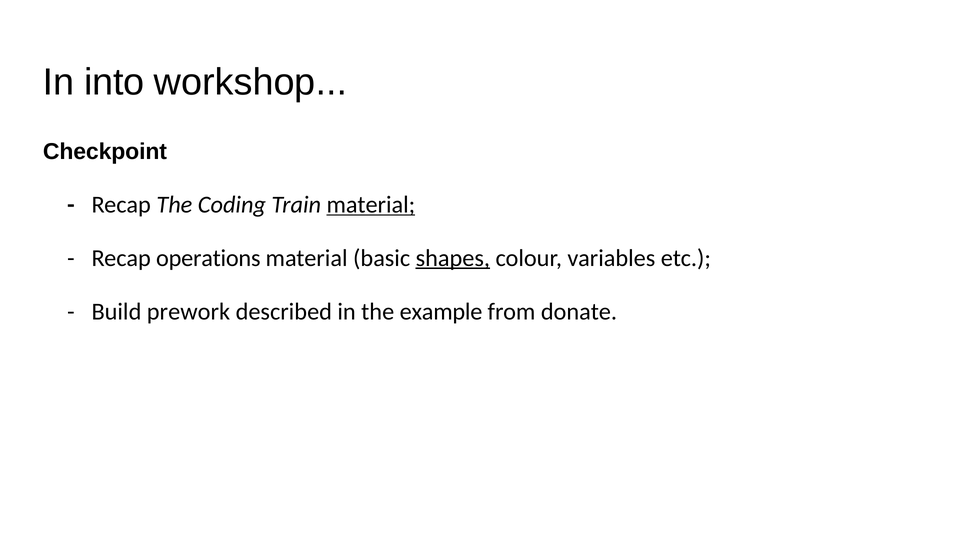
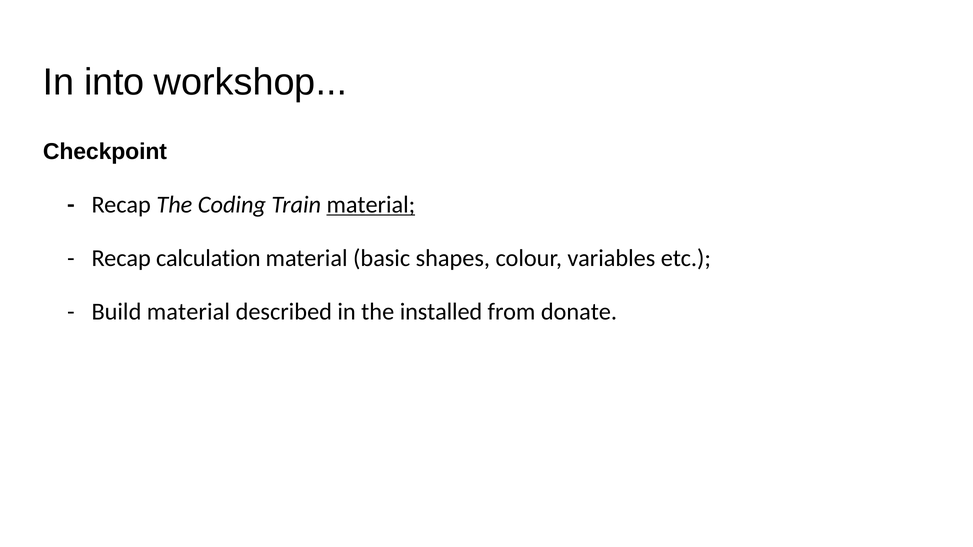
operations: operations -> calculation
shapes underline: present -> none
Build prework: prework -> material
example: example -> installed
